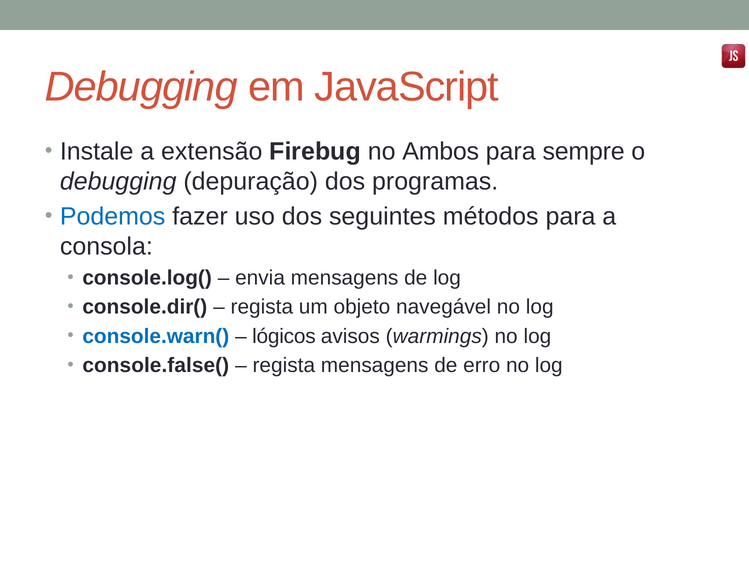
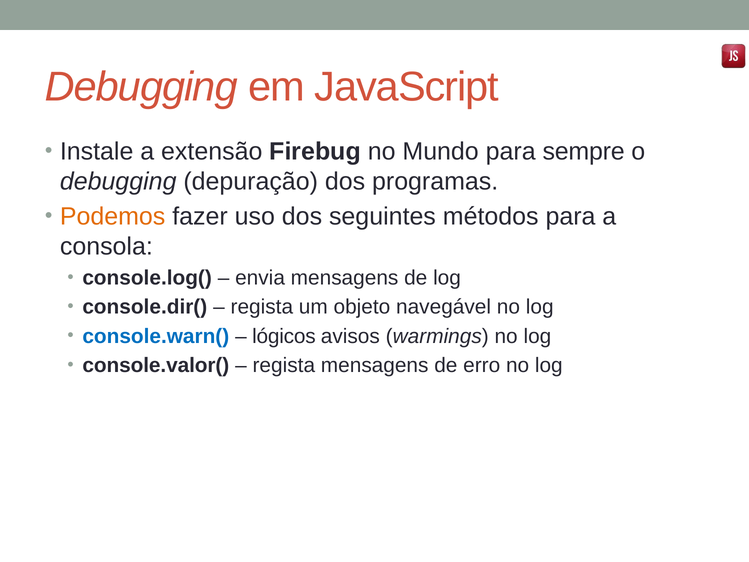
Ambos: Ambos -> Mundo
Podemos colour: blue -> orange
console.false(: console.false( -> console.valor(
